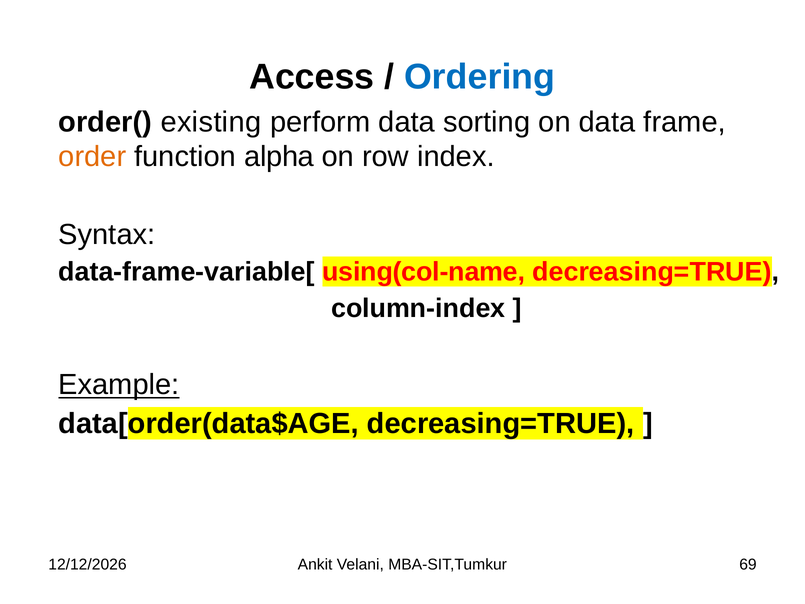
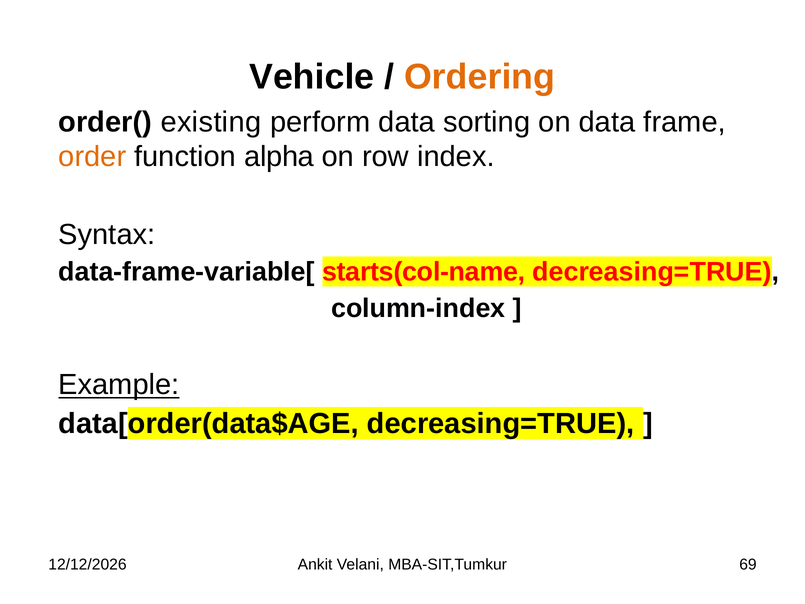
Access: Access -> Vehicle
Ordering colour: blue -> orange
using(col-name: using(col-name -> starts(col-name
